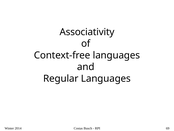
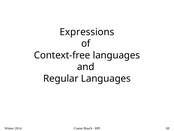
Associativity: Associativity -> Expressions
